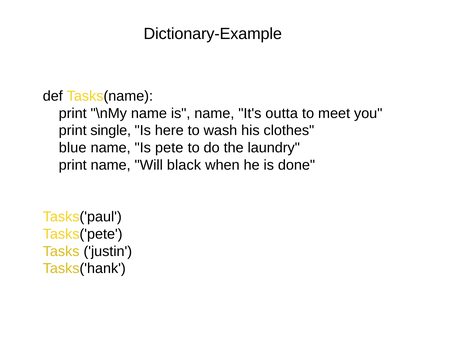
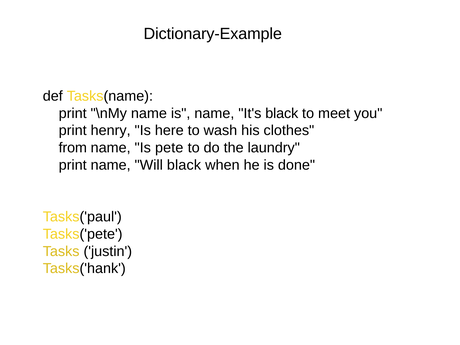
It's outta: outta -> black
single: single -> henry
blue: blue -> from
